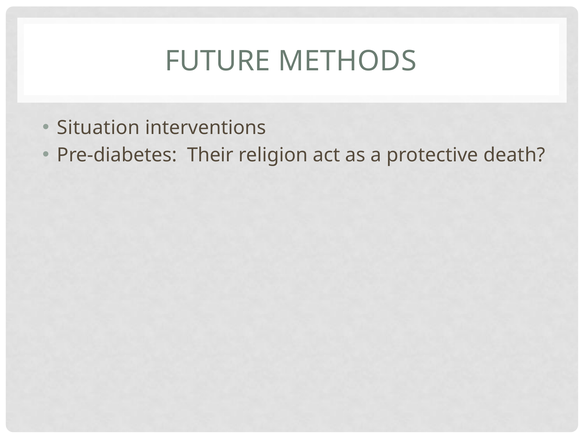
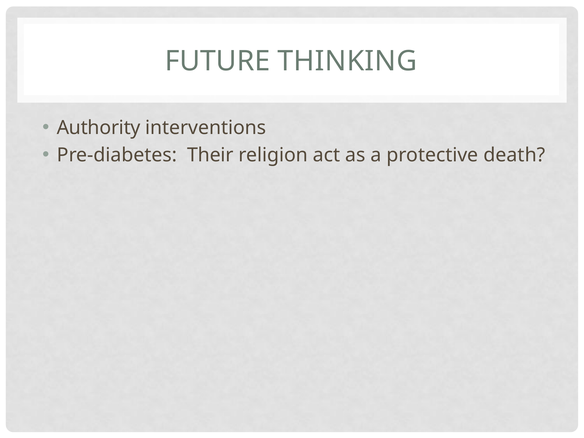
METHODS: METHODS -> THINKING
Situation: Situation -> Authority
